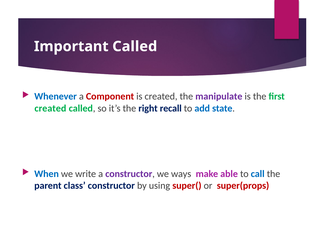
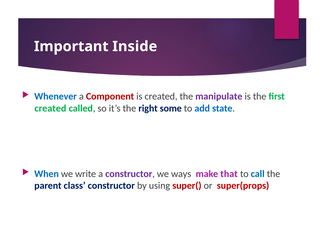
Important Called: Called -> Inside
recall: recall -> some
able: able -> that
